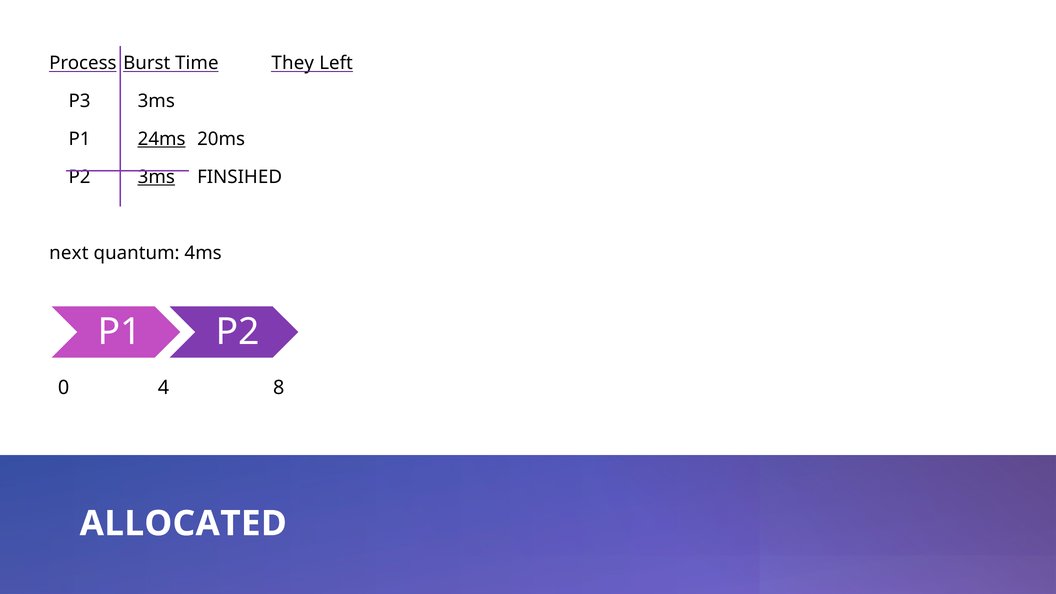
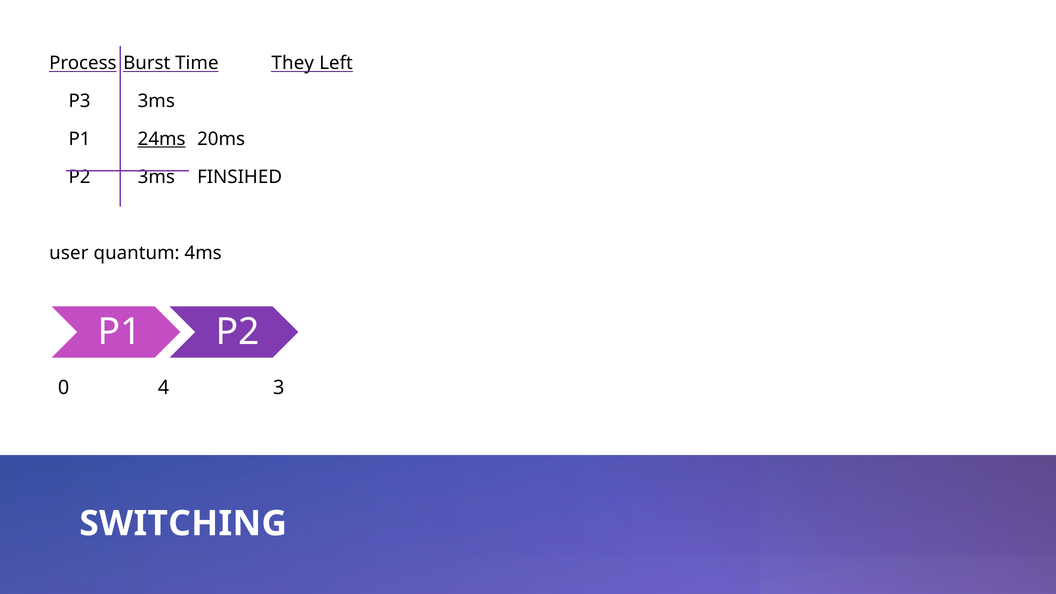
3ms at (156, 177) underline: present -> none
next: next -> user
8: 8 -> 3
ALLOCATED: ALLOCATED -> SWITCHING
